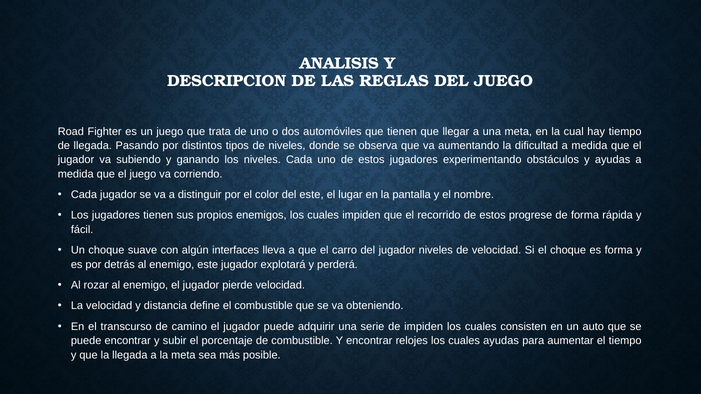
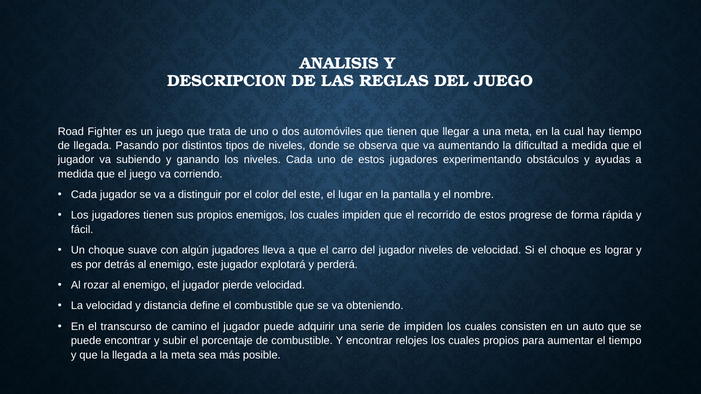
algún interfaces: interfaces -> jugadores
es forma: forma -> lograr
cuales ayudas: ayudas -> propios
